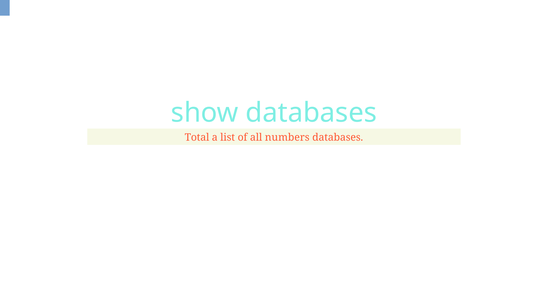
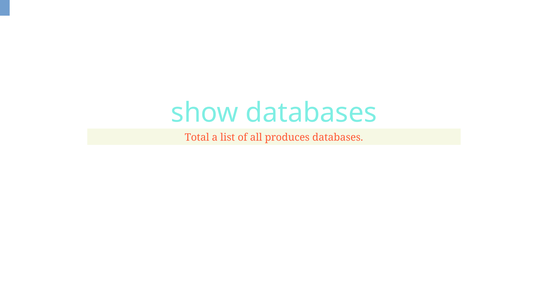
numbers: numbers -> produces
